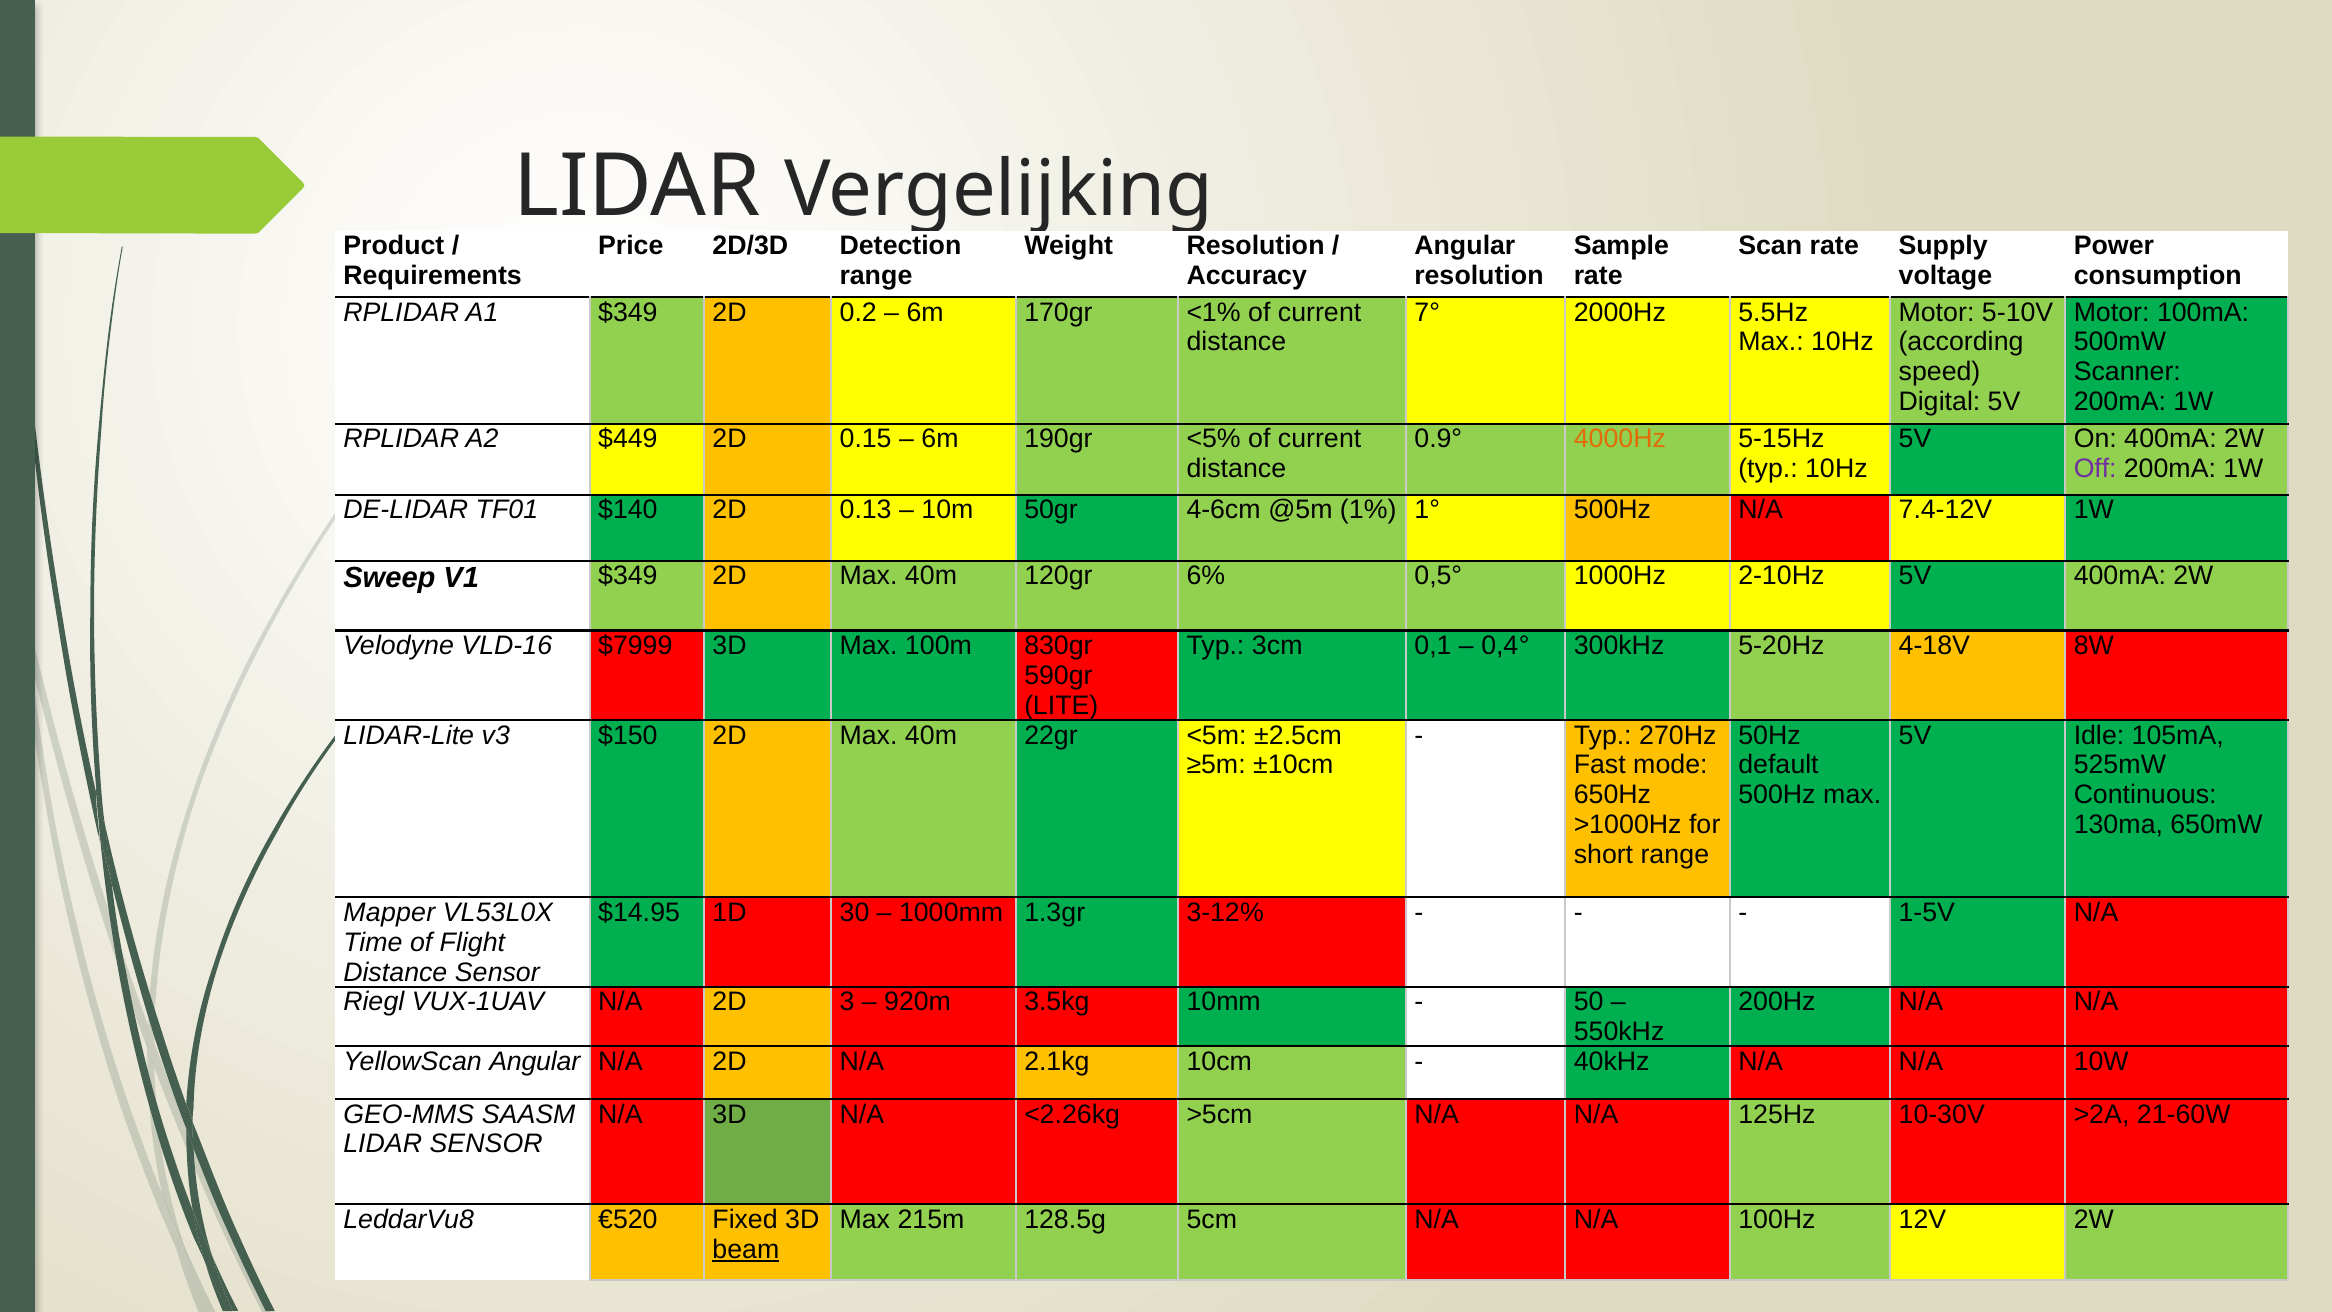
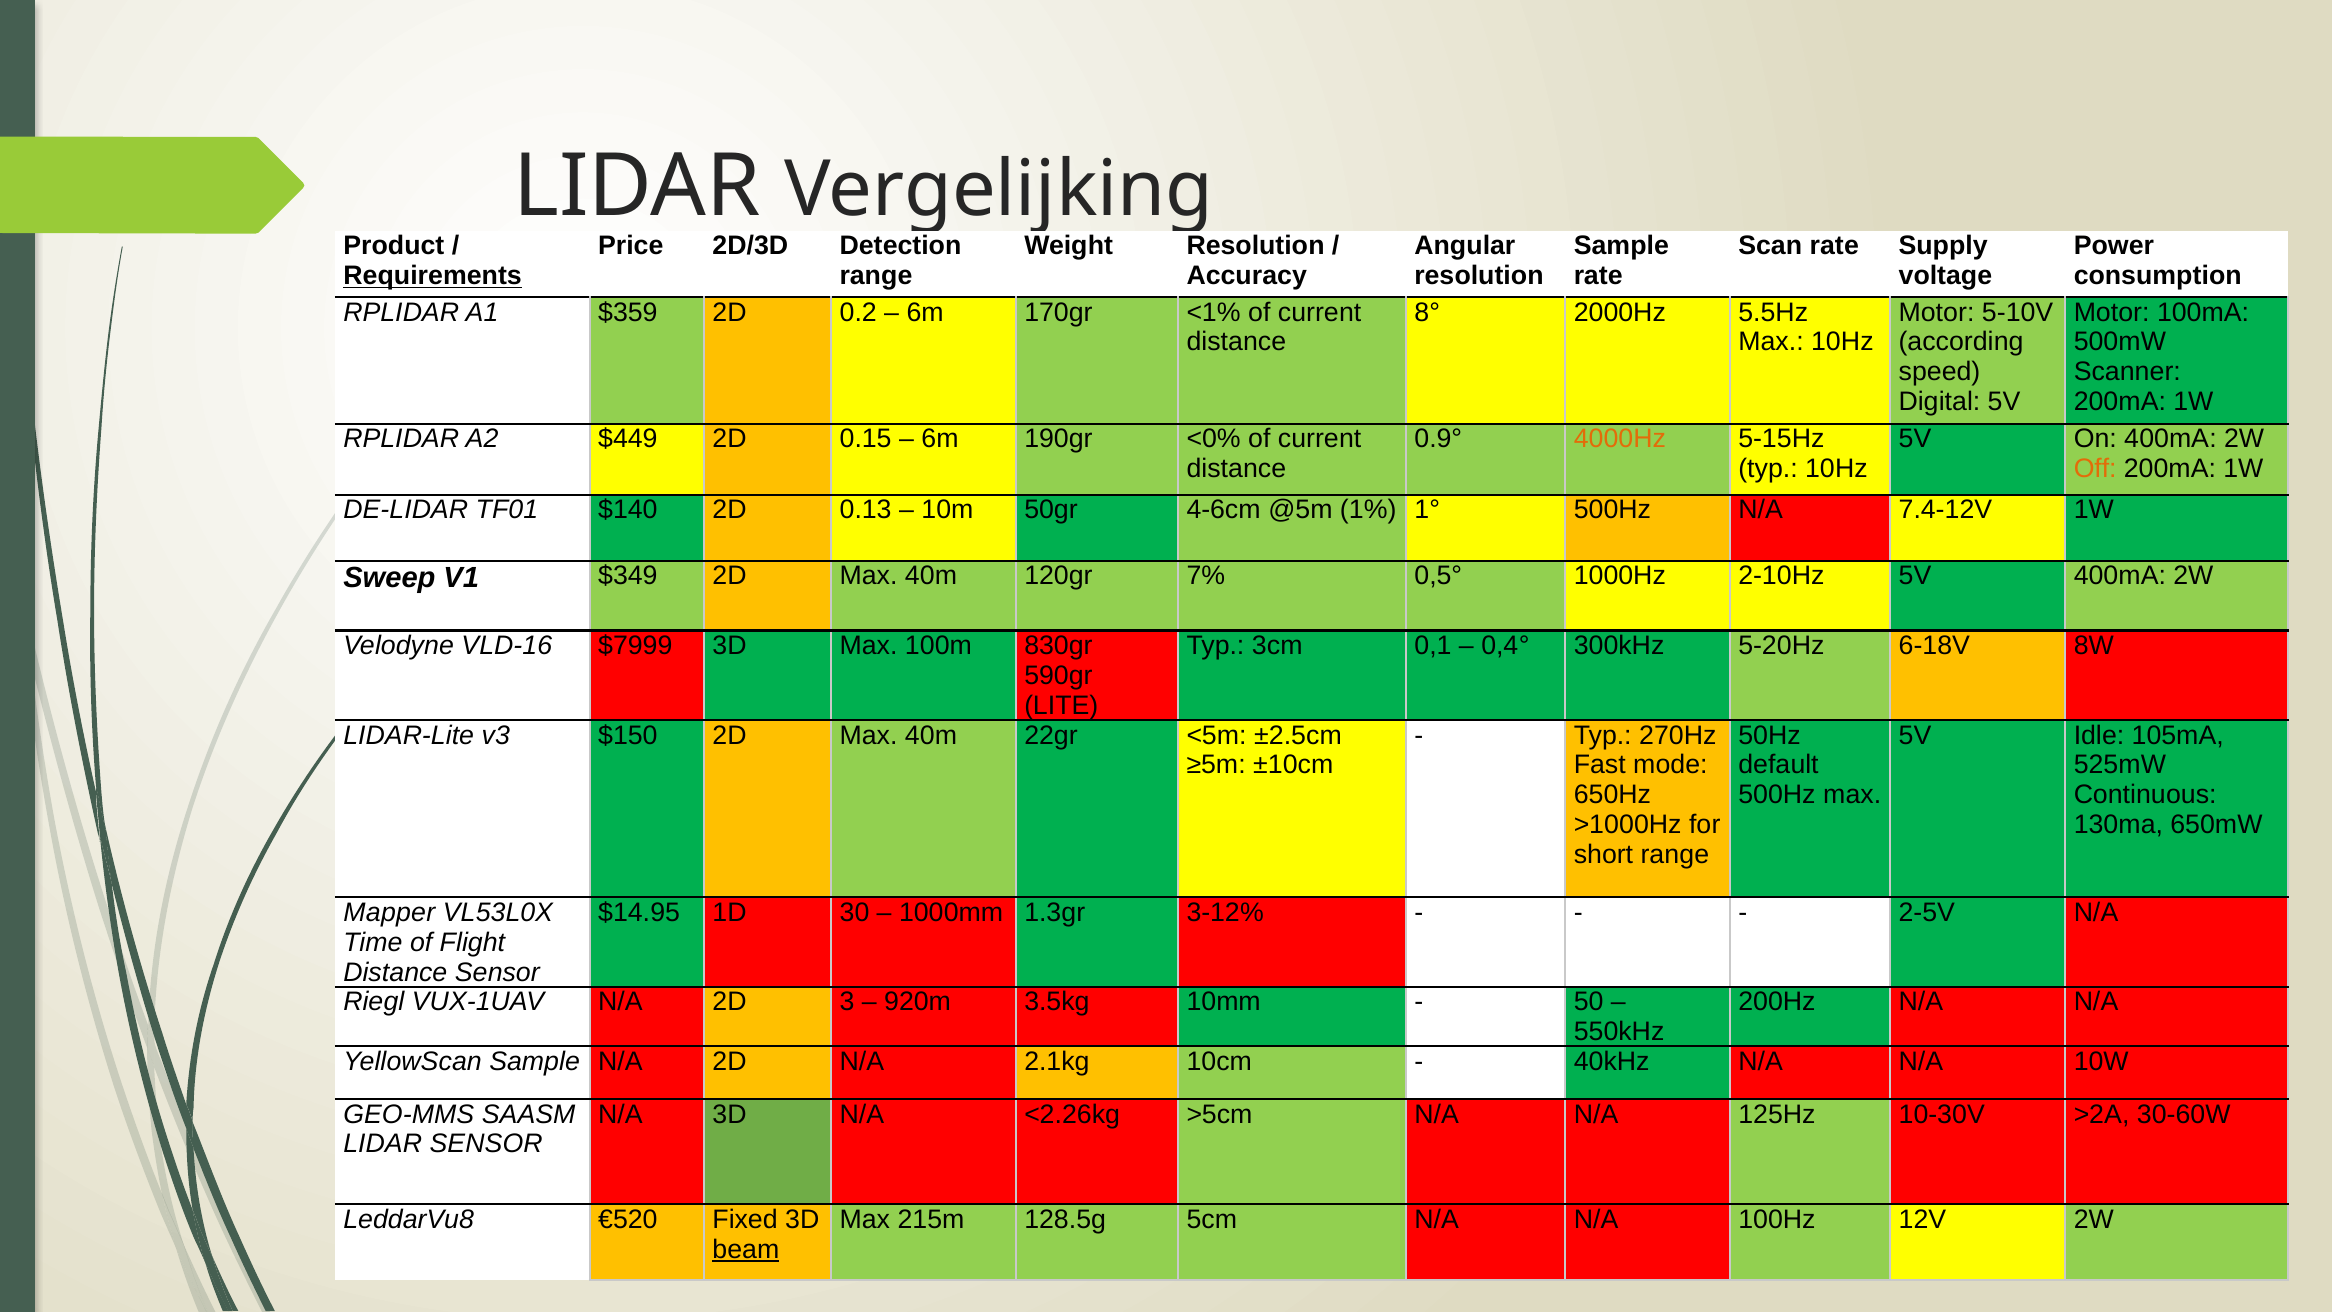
Requirements underline: none -> present
A1 $349: $349 -> $359
7°: 7° -> 8°
<5%: <5% -> <0%
Off colour: purple -> orange
6%: 6% -> 7%
4-18V: 4-18V -> 6-18V
1-5V: 1-5V -> 2-5V
YellowScan Angular: Angular -> Sample
21-60W: 21-60W -> 30-60W
